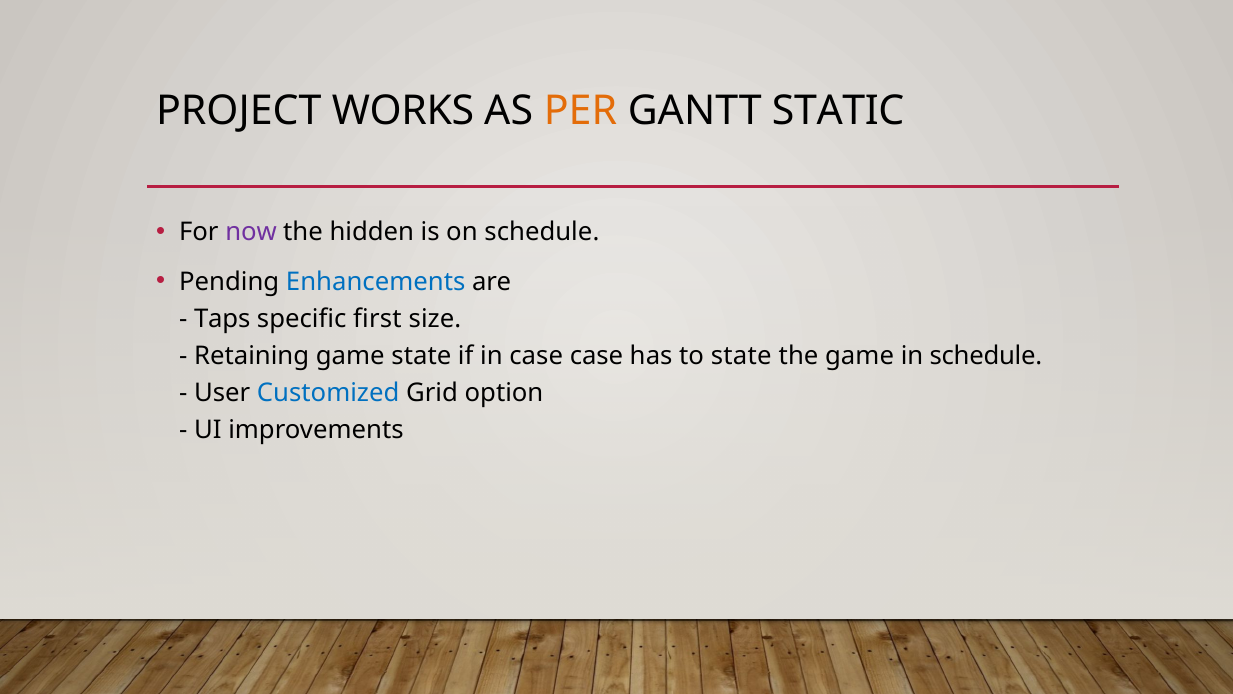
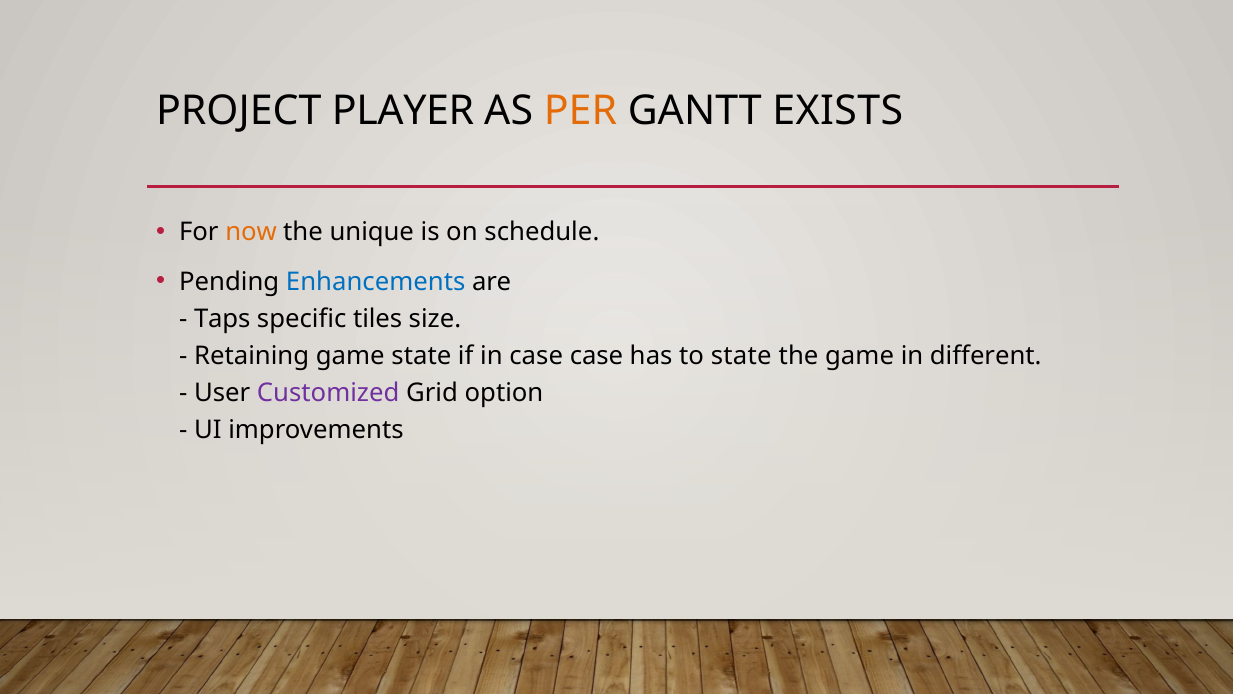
WORKS: WORKS -> PLAYER
STATIC: STATIC -> EXISTS
now colour: purple -> orange
hidden: hidden -> unique
first: first -> tiles
in schedule: schedule -> different
Customized colour: blue -> purple
